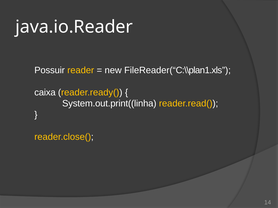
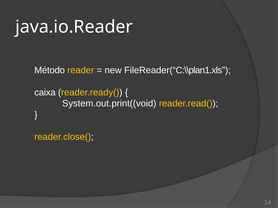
Possuir: Possuir -> Método
System.out.print((linha: System.out.print((linha -> System.out.print((void
